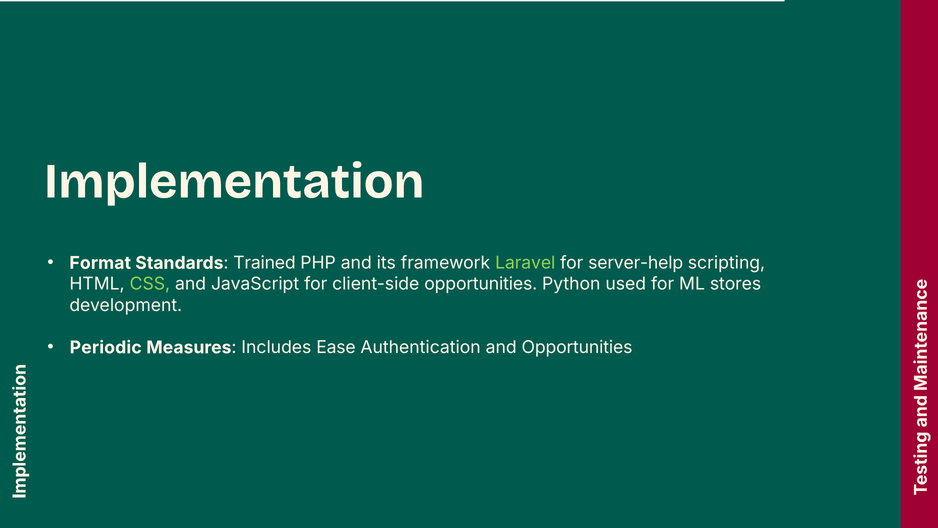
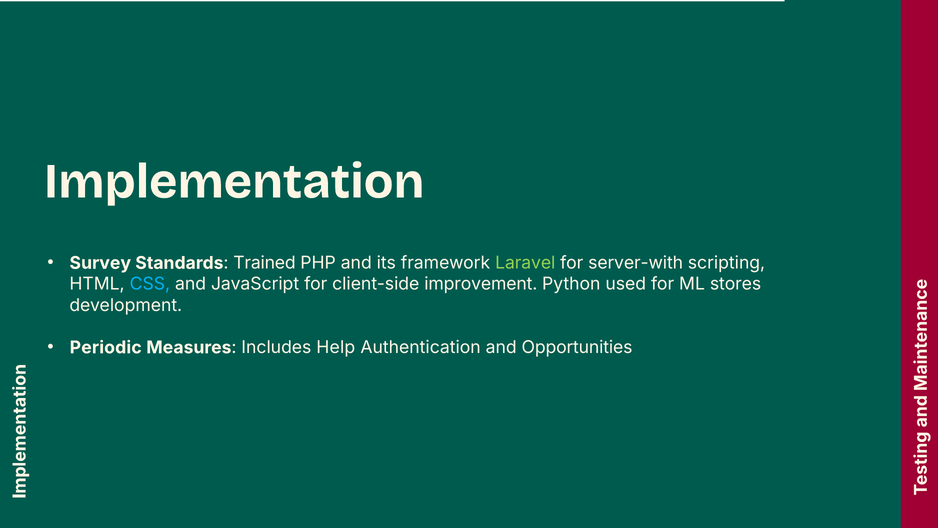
Format: Format -> Survey
server-help: server-help -> server-with
CSS colour: light green -> light blue
client-side opportunities: opportunities -> improvement
Ease: Ease -> Help
